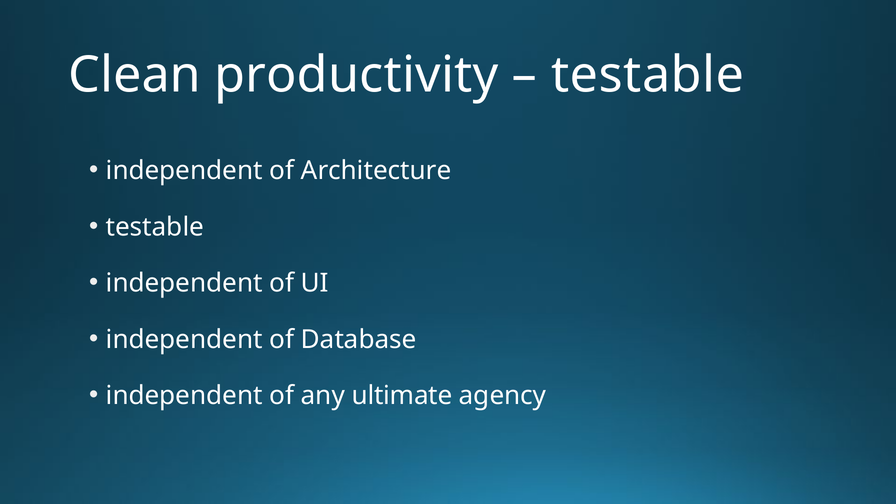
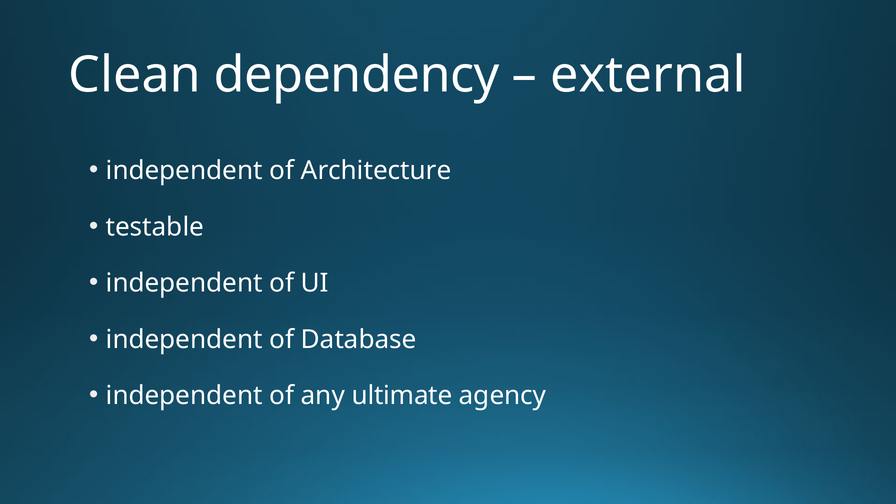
productivity: productivity -> dependency
testable at (648, 75): testable -> external
